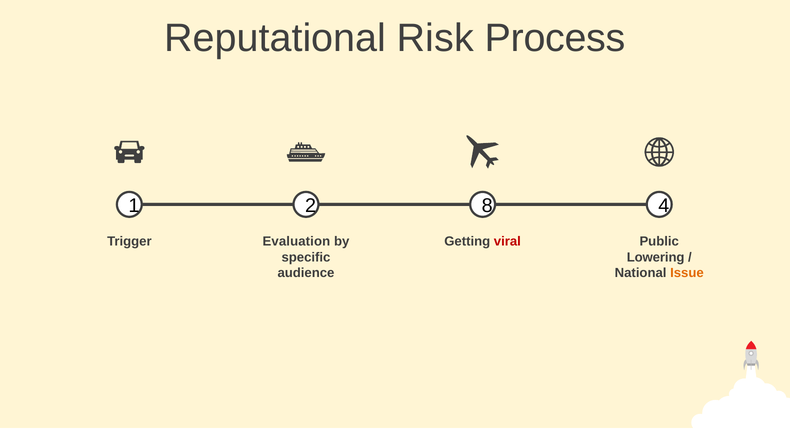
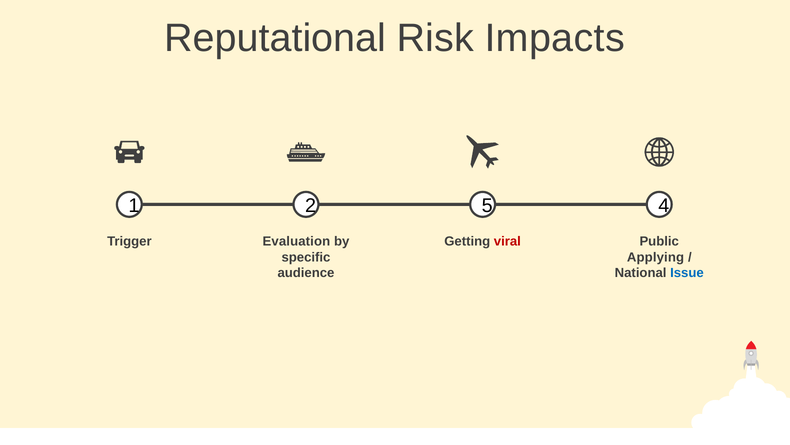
Process: Process -> Impacts
8: 8 -> 5
Lowering: Lowering -> Applying
Issue colour: orange -> blue
